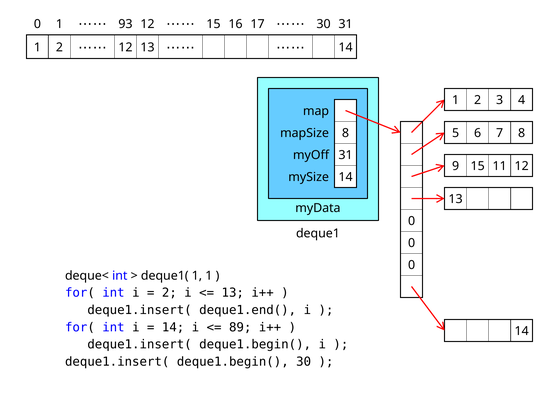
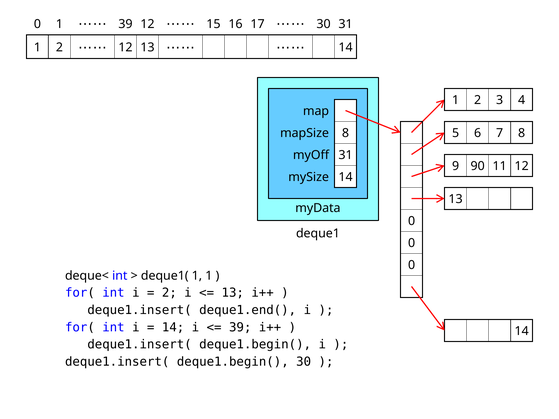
93 at (125, 24): 93 -> 39
9 15: 15 -> 90
89 at (240, 327): 89 -> 39
